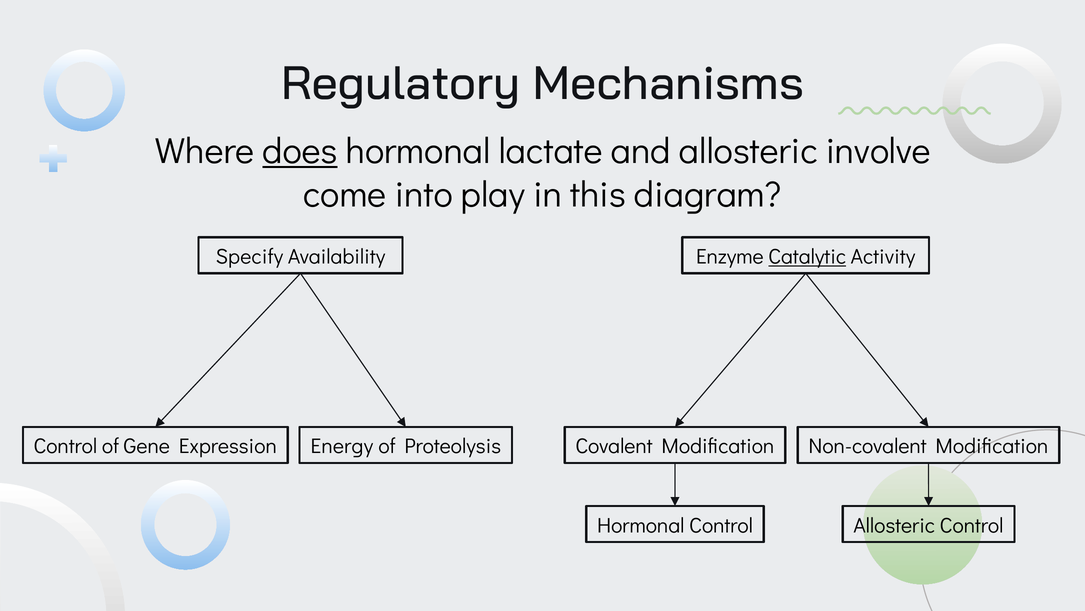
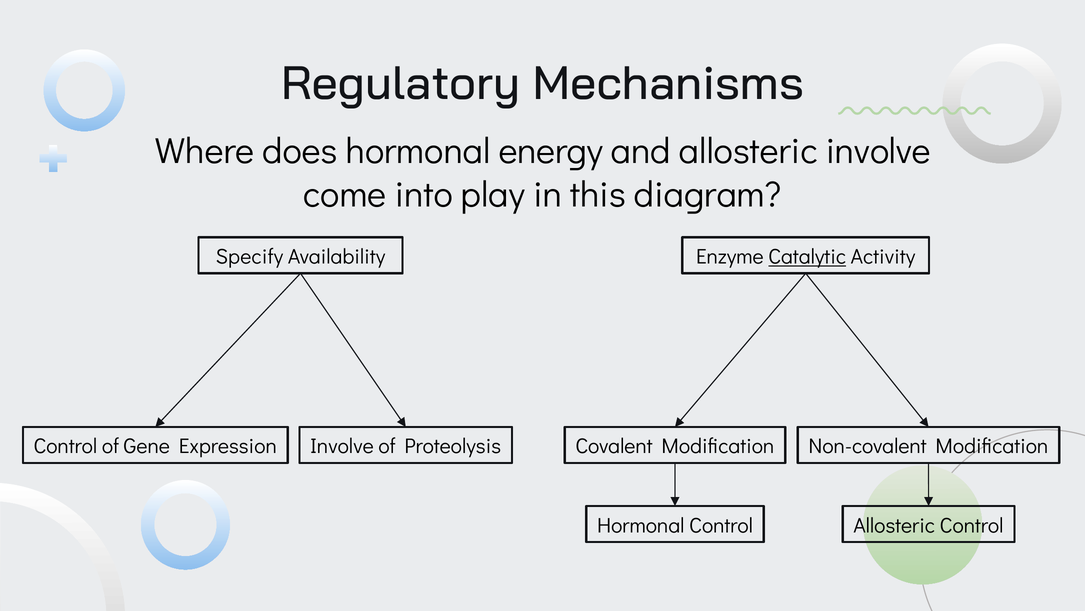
does underline: present -> none
lactate: lactate -> energy
Expression Energy: Energy -> Involve
